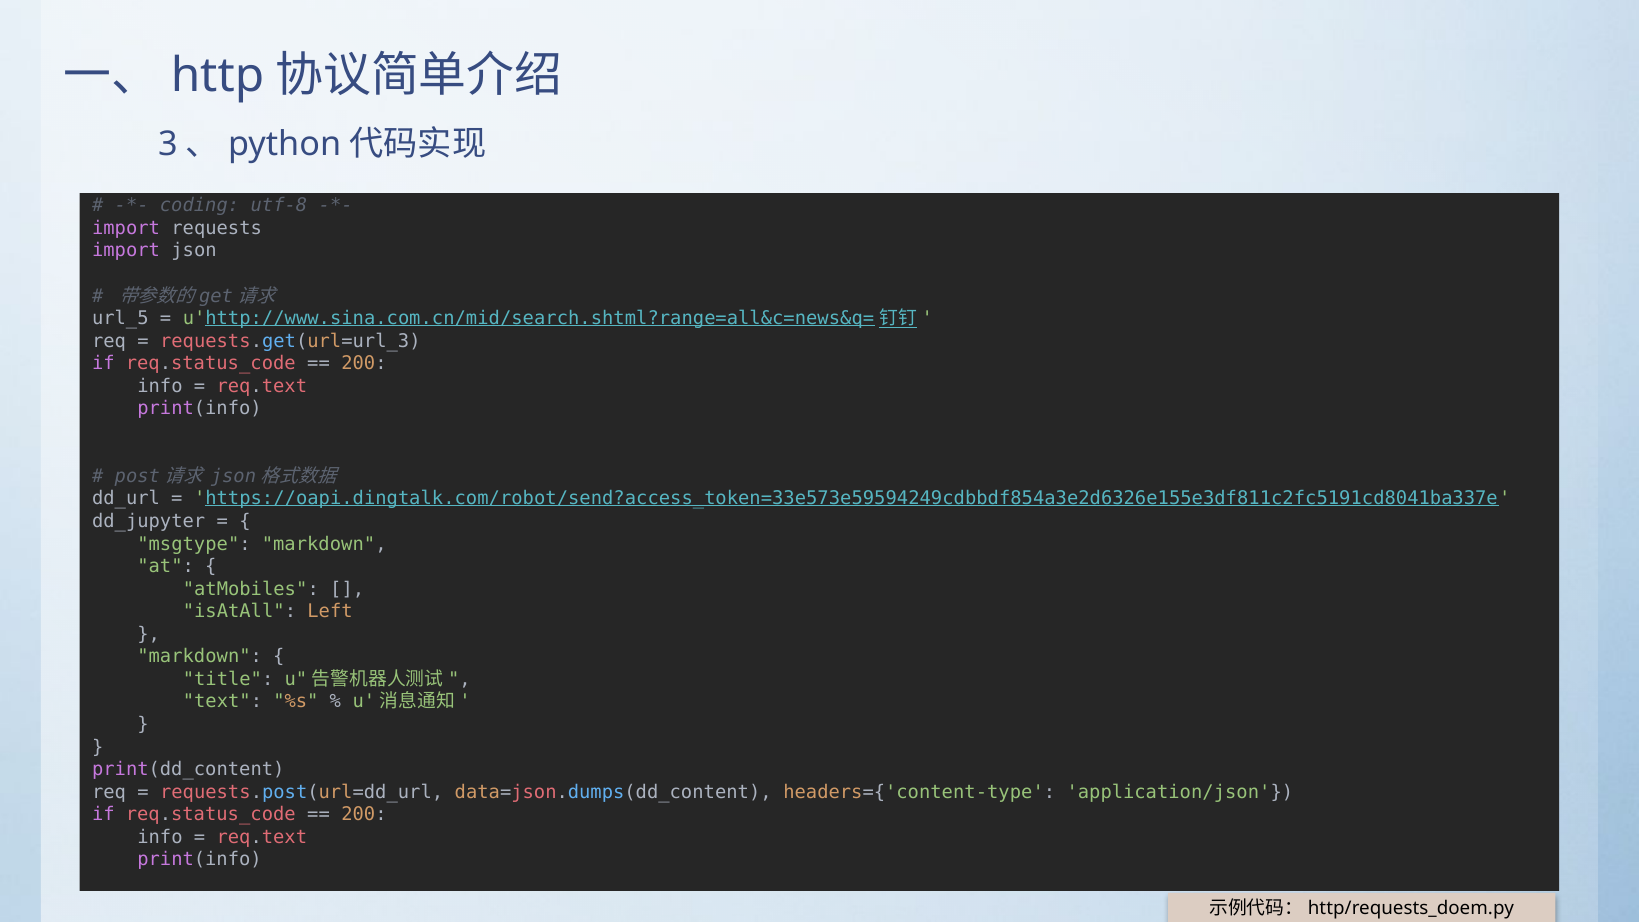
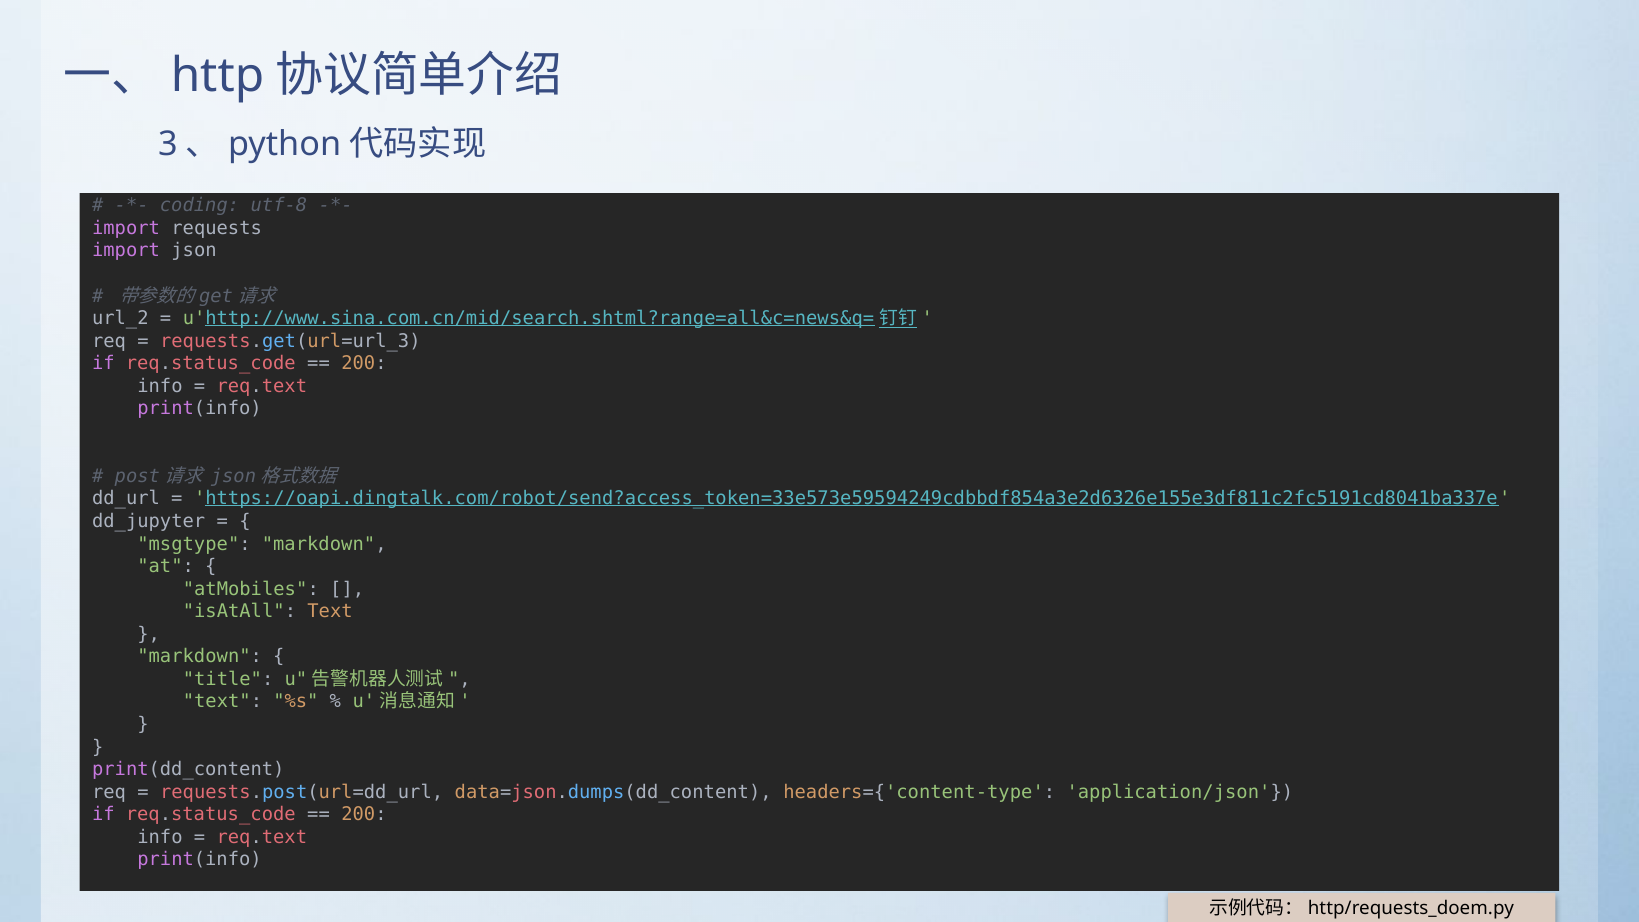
url_5: url_5 -> url_2
isAtAll Left: Left -> Text
